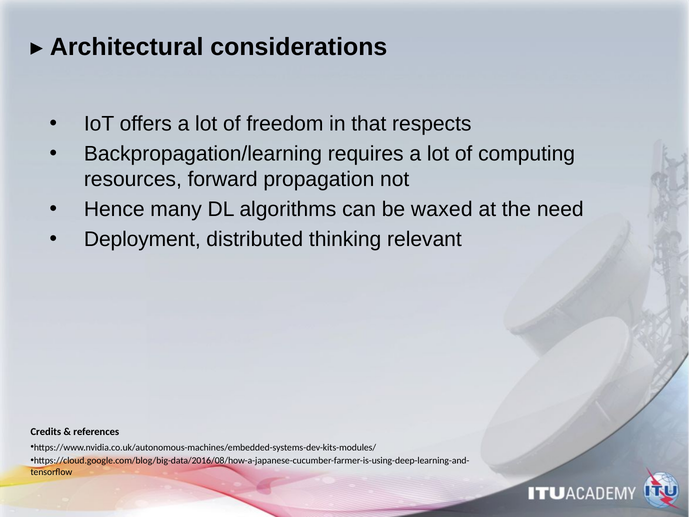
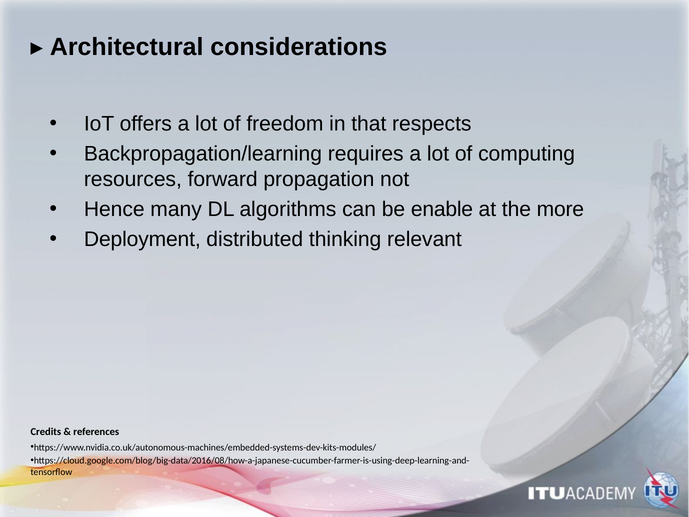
waxed: waxed -> enable
need: need -> more
